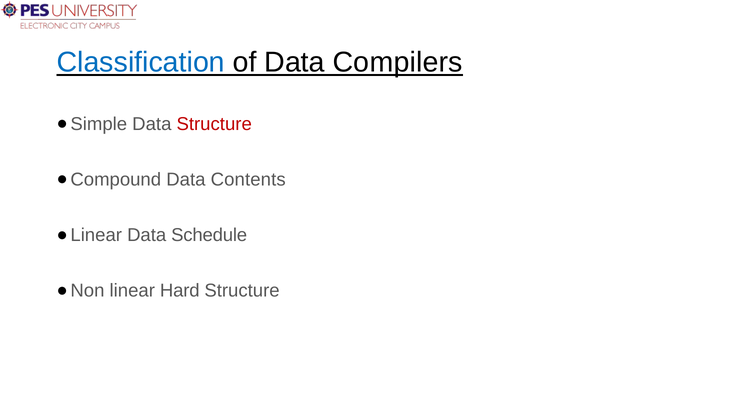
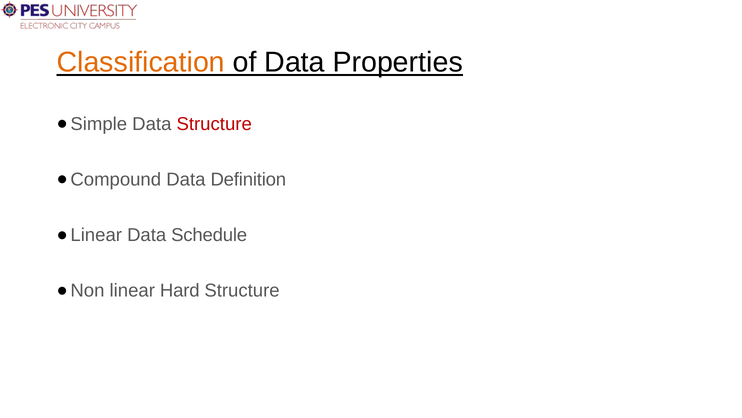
Classification colour: blue -> orange
Compilers: Compilers -> Properties
Contents: Contents -> Definition
